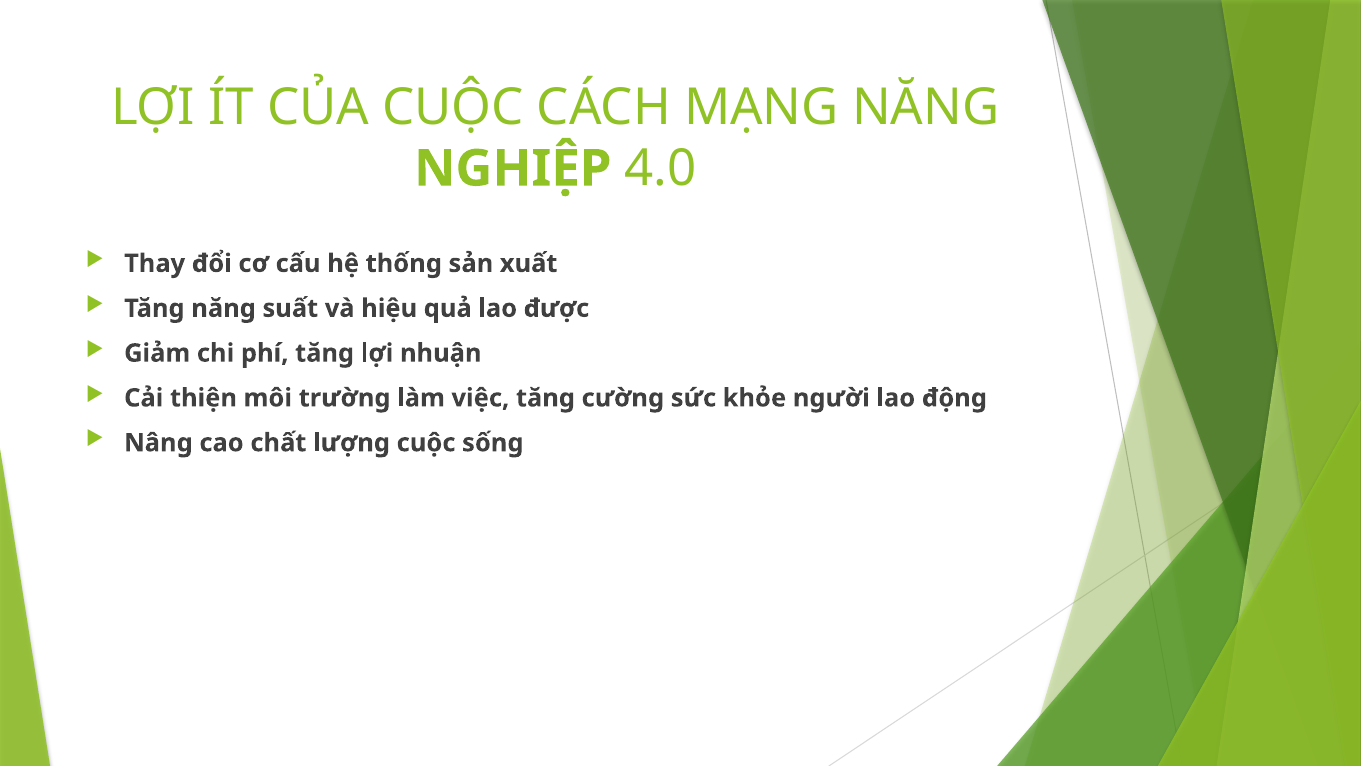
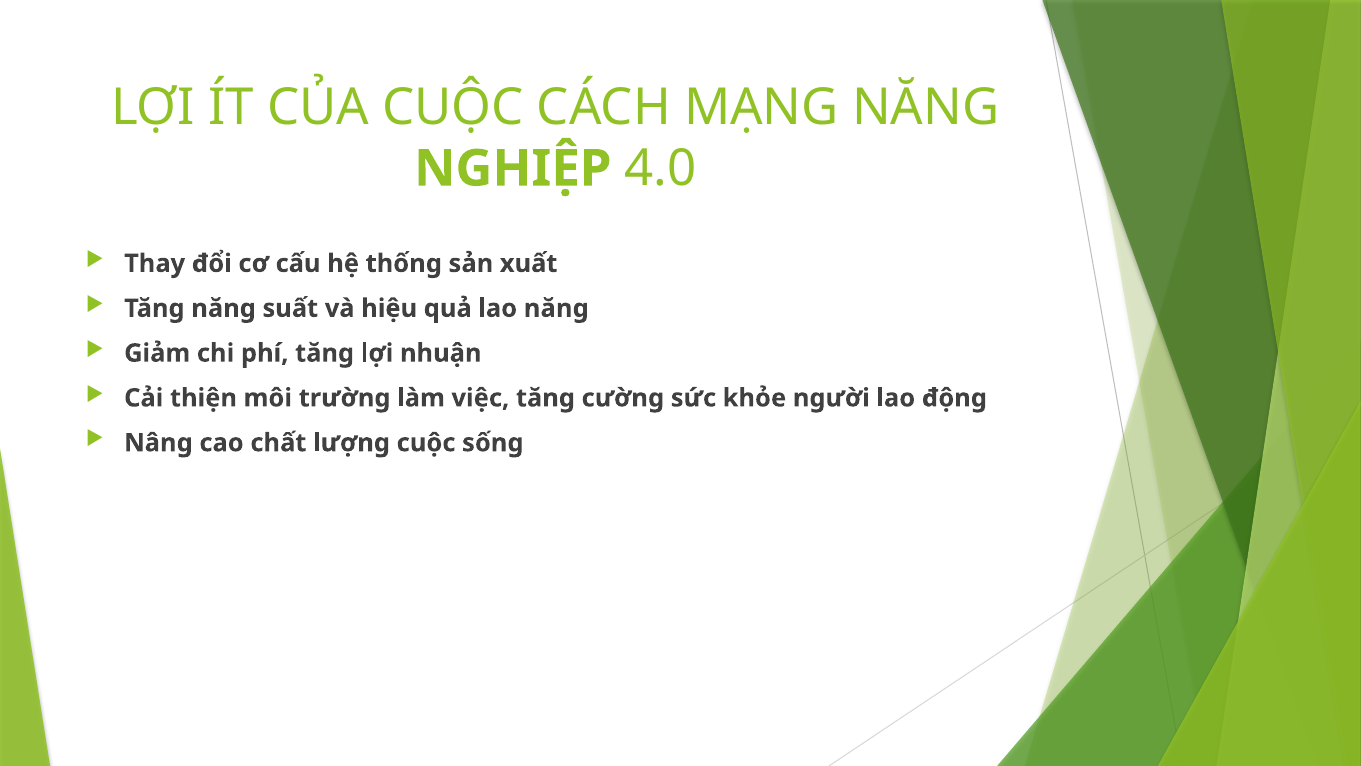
được at (556, 308): được -> năng
